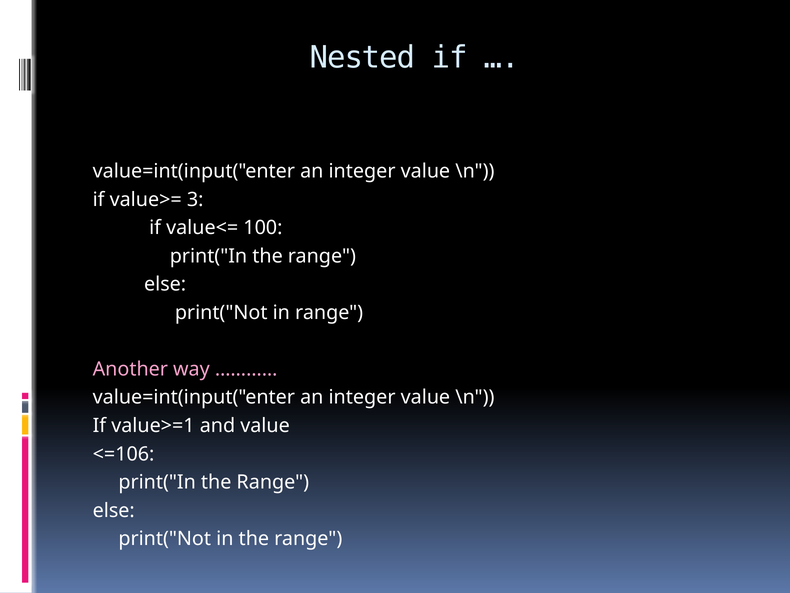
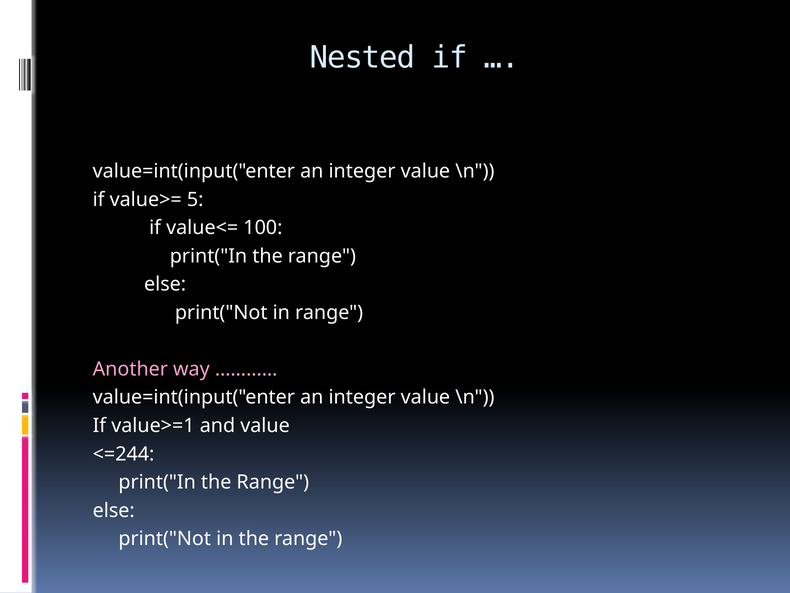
3: 3 -> 5
<=106: <=106 -> <=244
